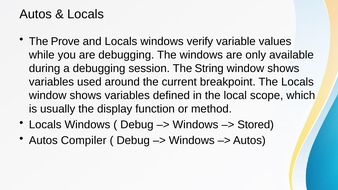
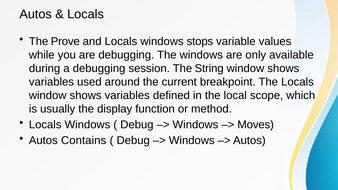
verify: verify -> stops
Stored: Stored -> Moves
Compiler: Compiler -> Contains
